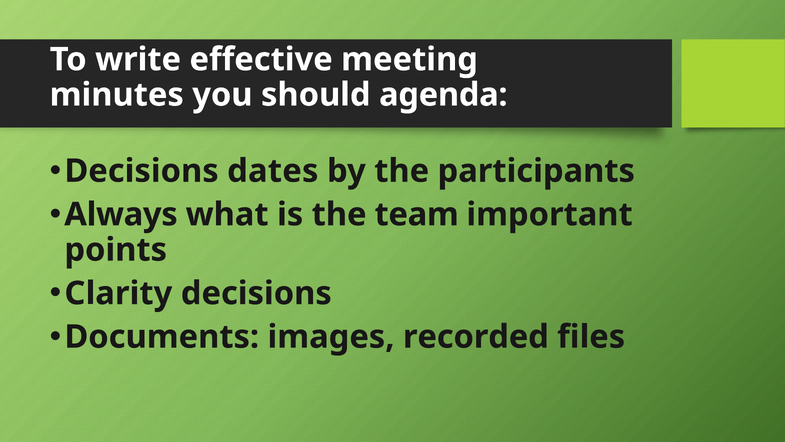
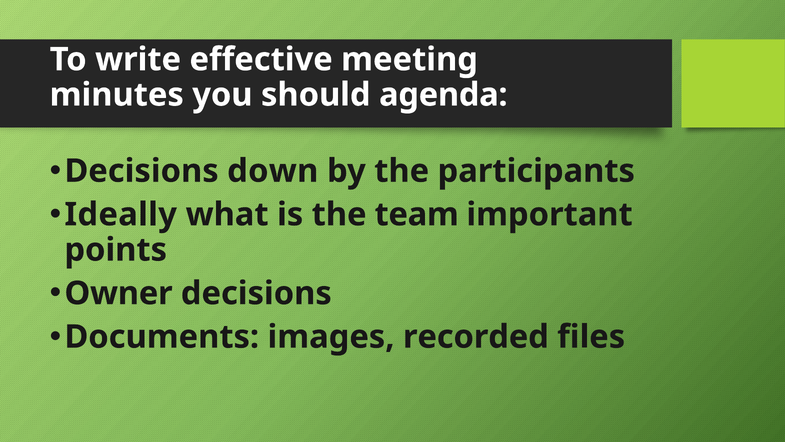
dates: dates -> down
Always: Always -> Ideally
Clarity: Clarity -> Owner
